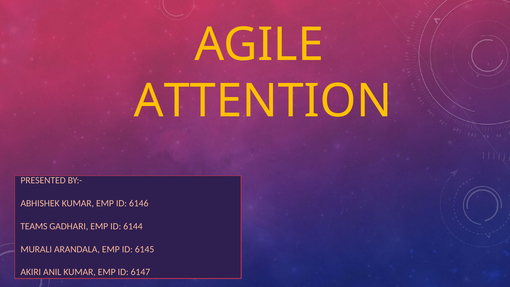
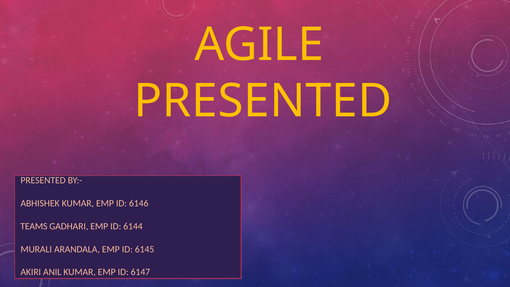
ATTENTION at (263, 101): ATTENTION -> PRESENTED
